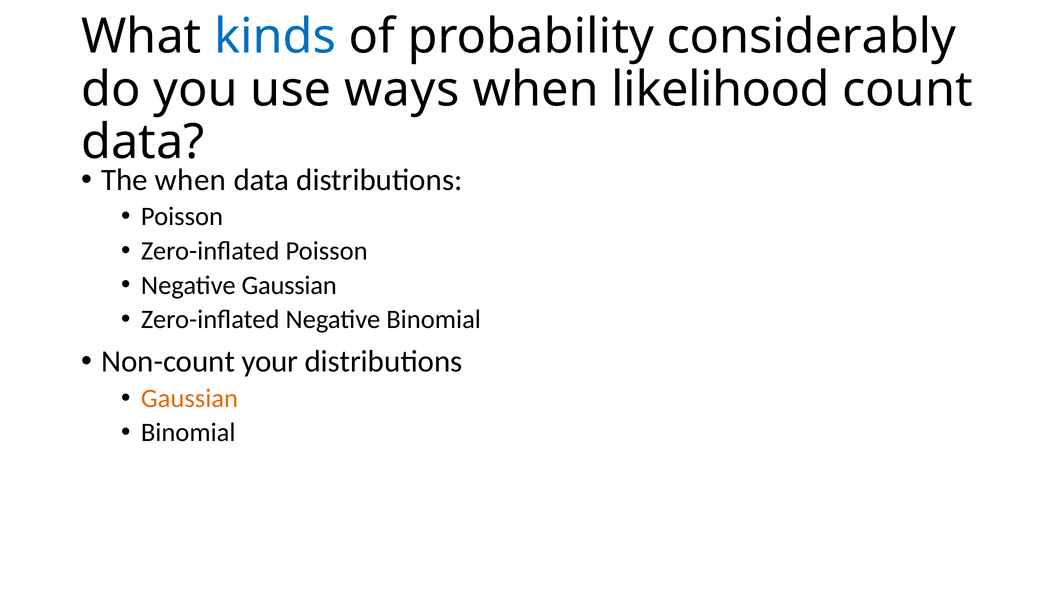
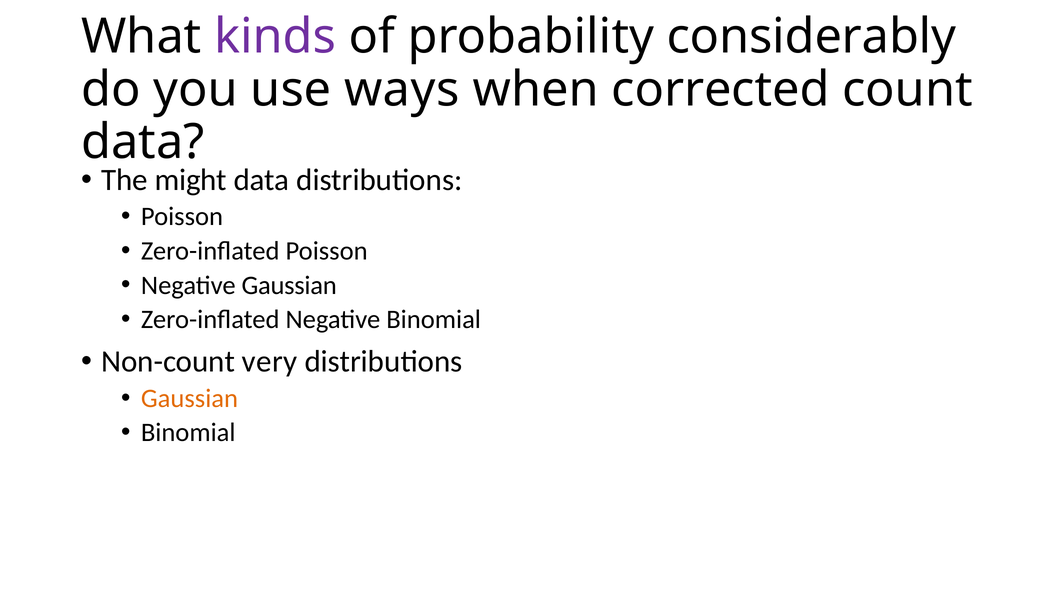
kinds colour: blue -> purple
likelihood: likelihood -> corrected
The when: when -> might
your: your -> very
